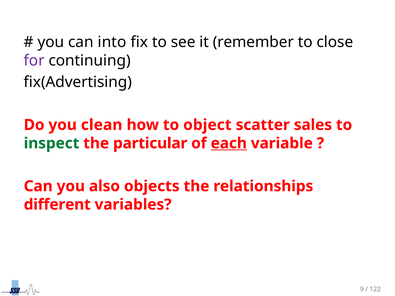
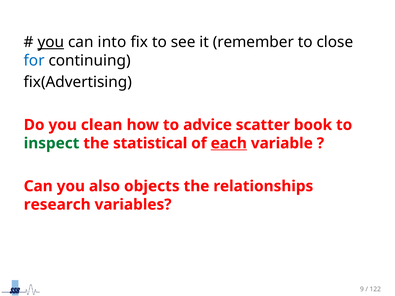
you at (51, 42) underline: none -> present
for colour: purple -> blue
object: object -> advice
sales: sales -> book
particular: particular -> statistical
different: different -> research
